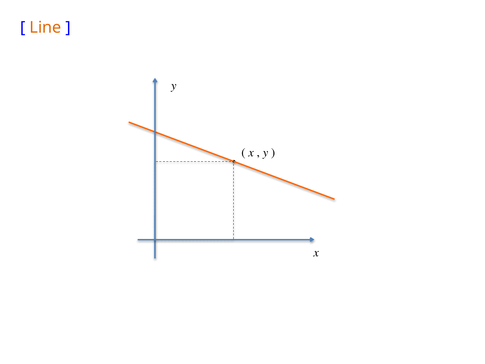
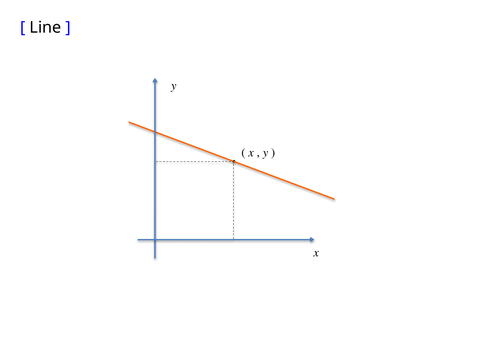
Line colour: orange -> black
